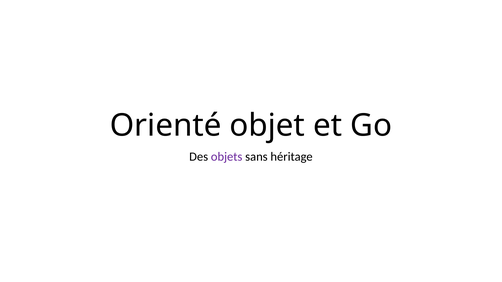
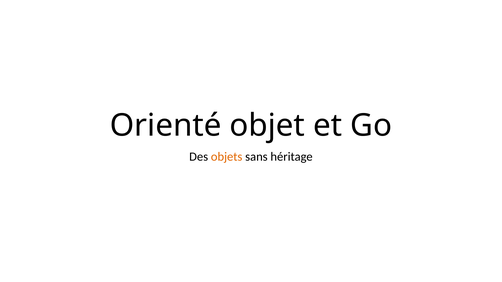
objets colour: purple -> orange
